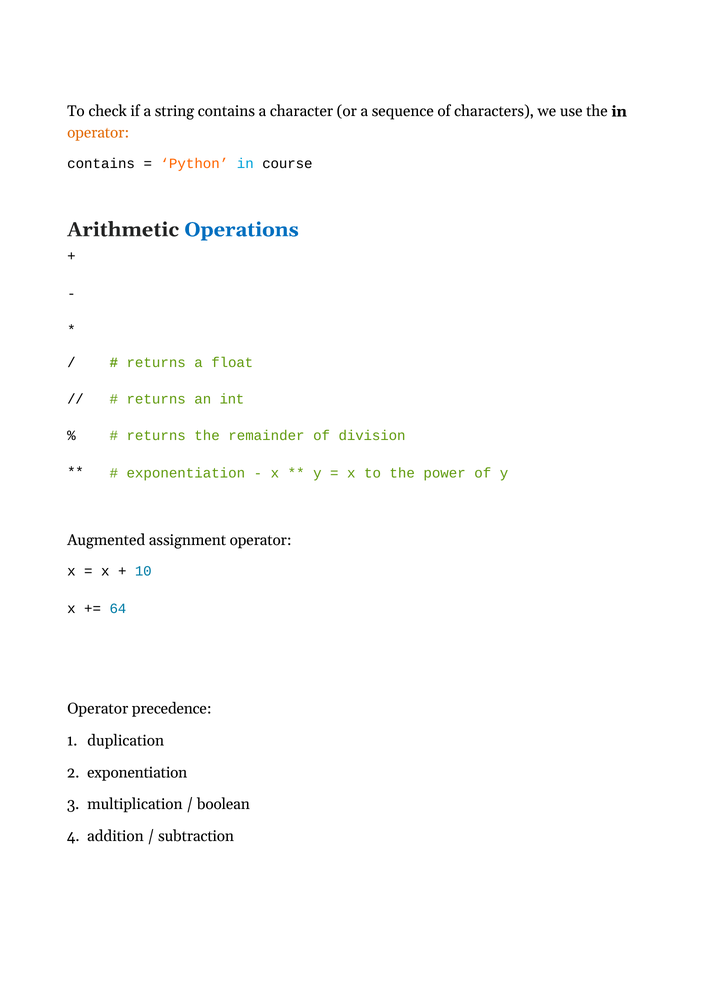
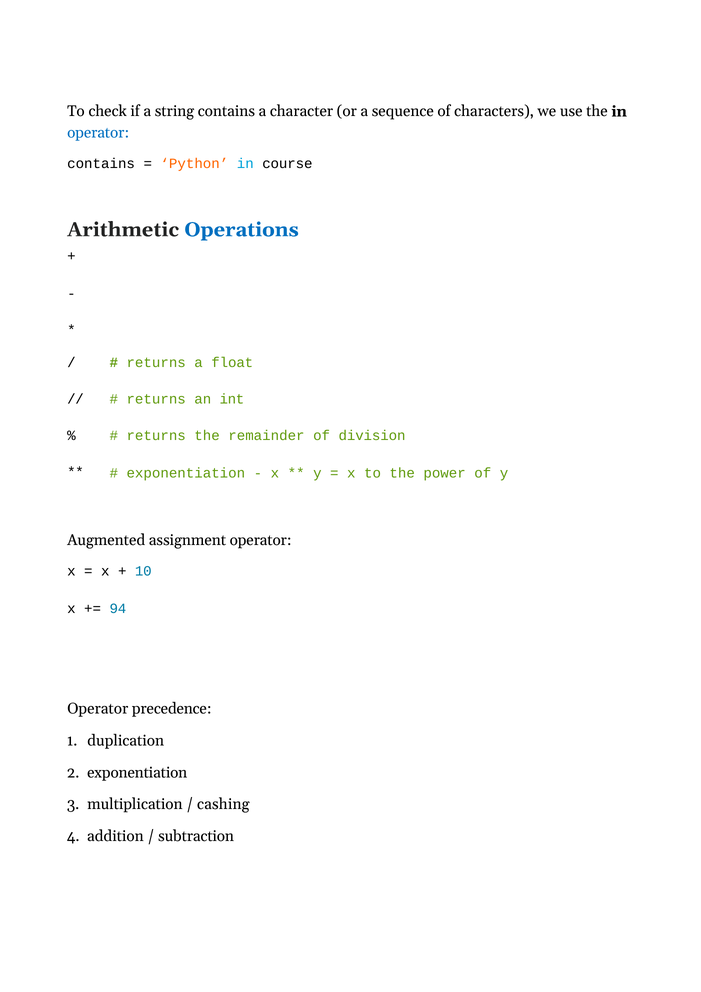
operator at (98, 133) colour: orange -> blue
64: 64 -> 94
boolean: boolean -> cashing
